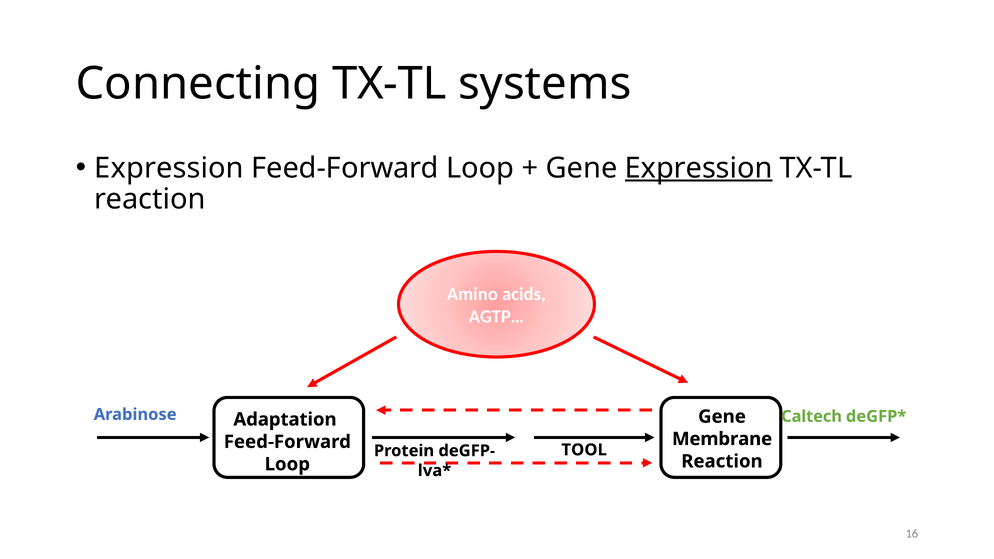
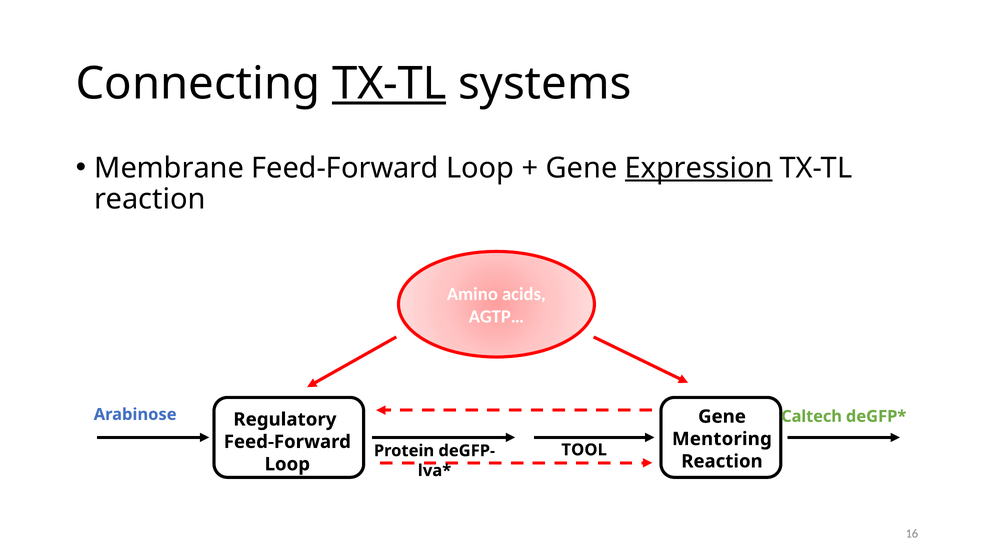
TX-TL at (389, 83) underline: none -> present
Expression at (169, 168): Expression -> Membrane
Adaptation: Adaptation -> Regulatory
Membrane: Membrane -> Mentoring
